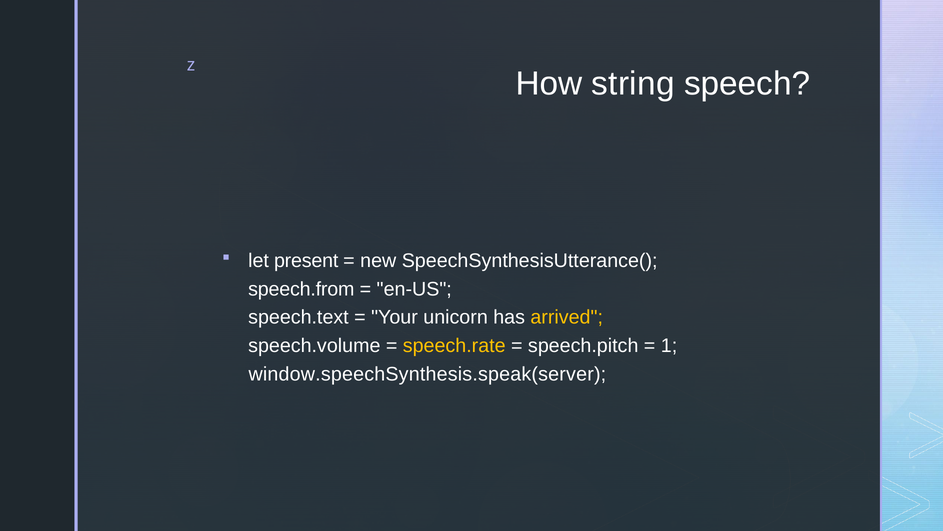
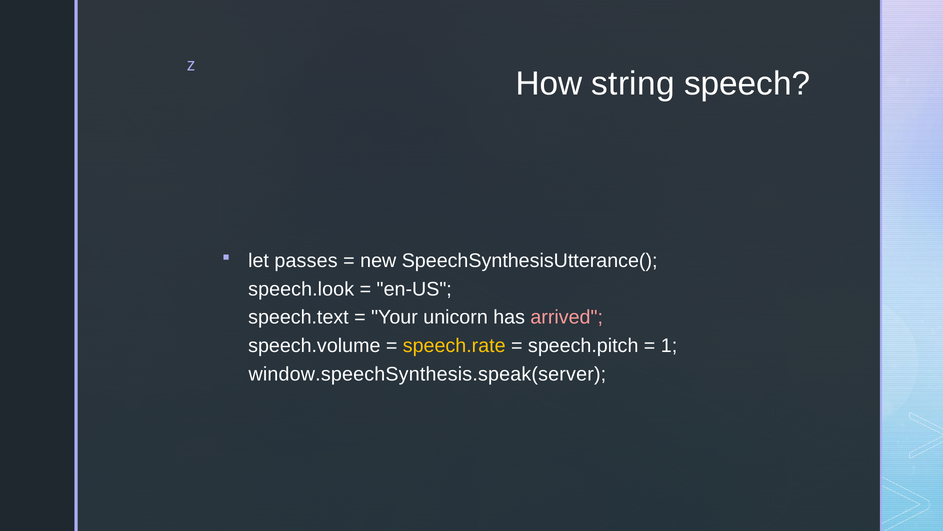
present: present -> passes
speech.from: speech.from -> speech.look
arrived colour: yellow -> pink
